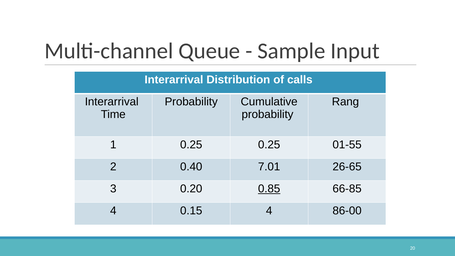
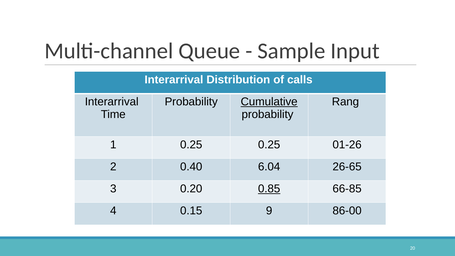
Cumulative underline: none -> present
01-55: 01-55 -> 01-26
7.01: 7.01 -> 6.04
0.15 4: 4 -> 9
